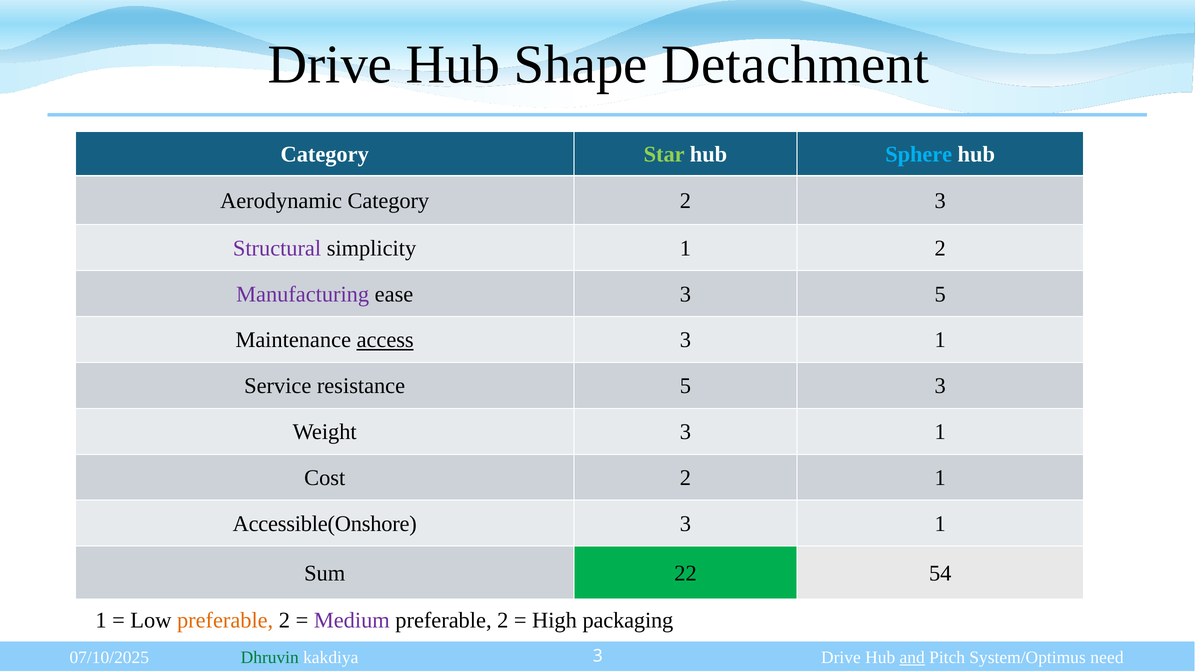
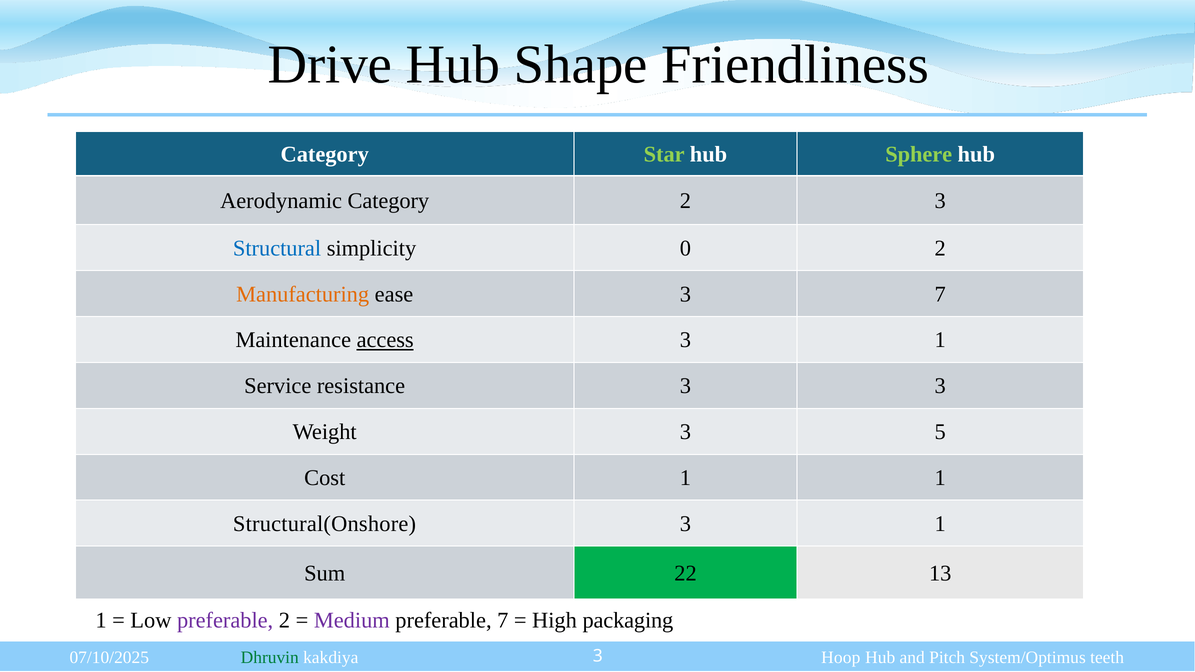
Detachment: Detachment -> Friendliness
Sphere colour: light blue -> light green
Structural colour: purple -> blue
simplicity 1: 1 -> 0
Manufacturing colour: purple -> orange
3 5: 5 -> 7
resistance 5: 5 -> 3
Weight 3 1: 1 -> 5
Cost 2: 2 -> 1
Accessible(Onshore: Accessible(Onshore -> Structural(Onshore
54: 54 -> 13
preferable at (225, 621) colour: orange -> purple
2 at (503, 621): 2 -> 7
kakdiya Drive: Drive -> Hoop
and underline: present -> none
need: need -> teeth
